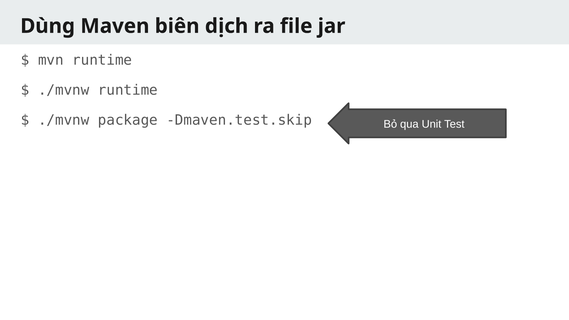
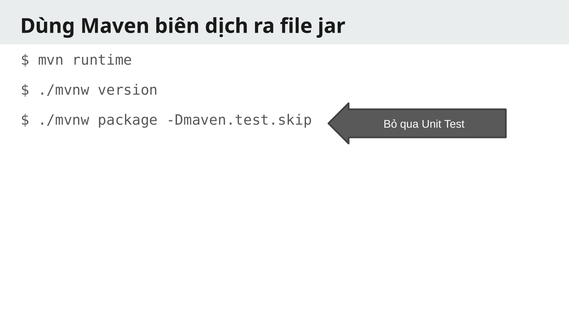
./mvnw runtime: runtime -> version
